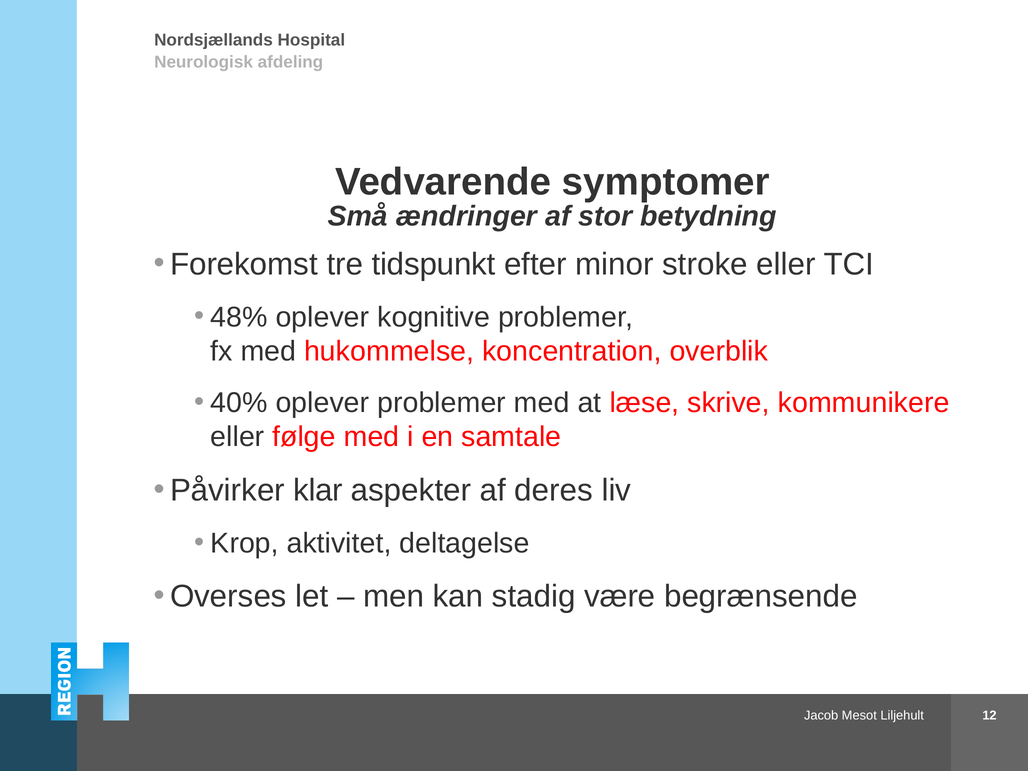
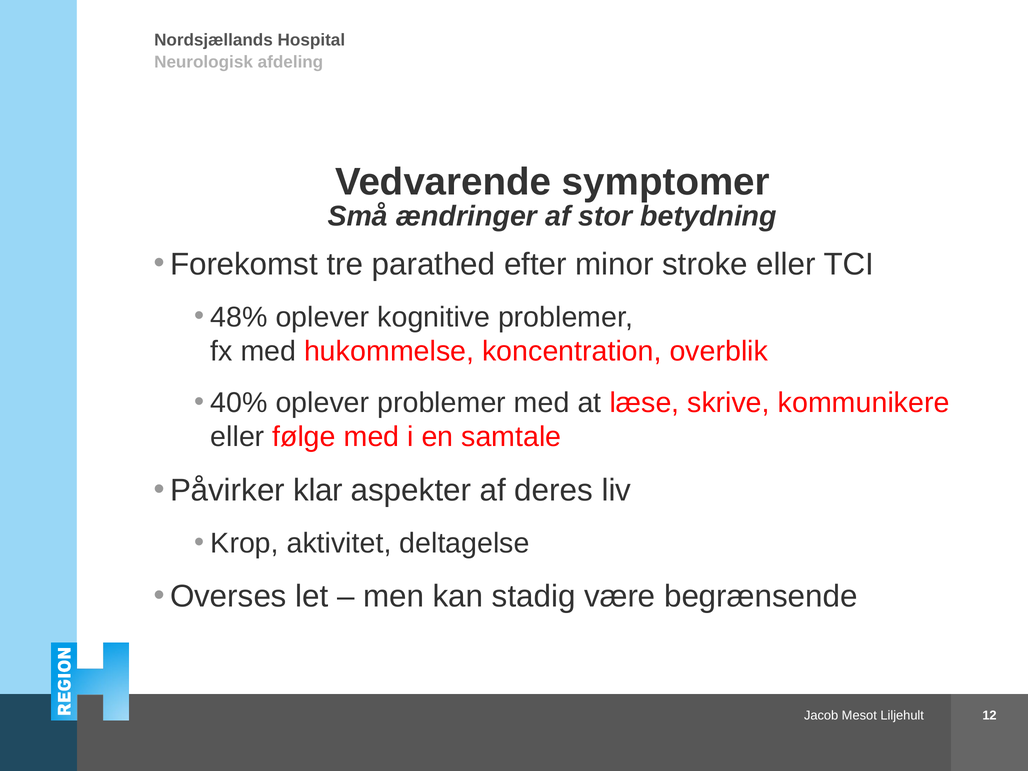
tidspunkt: tidspunkt -> parathed
